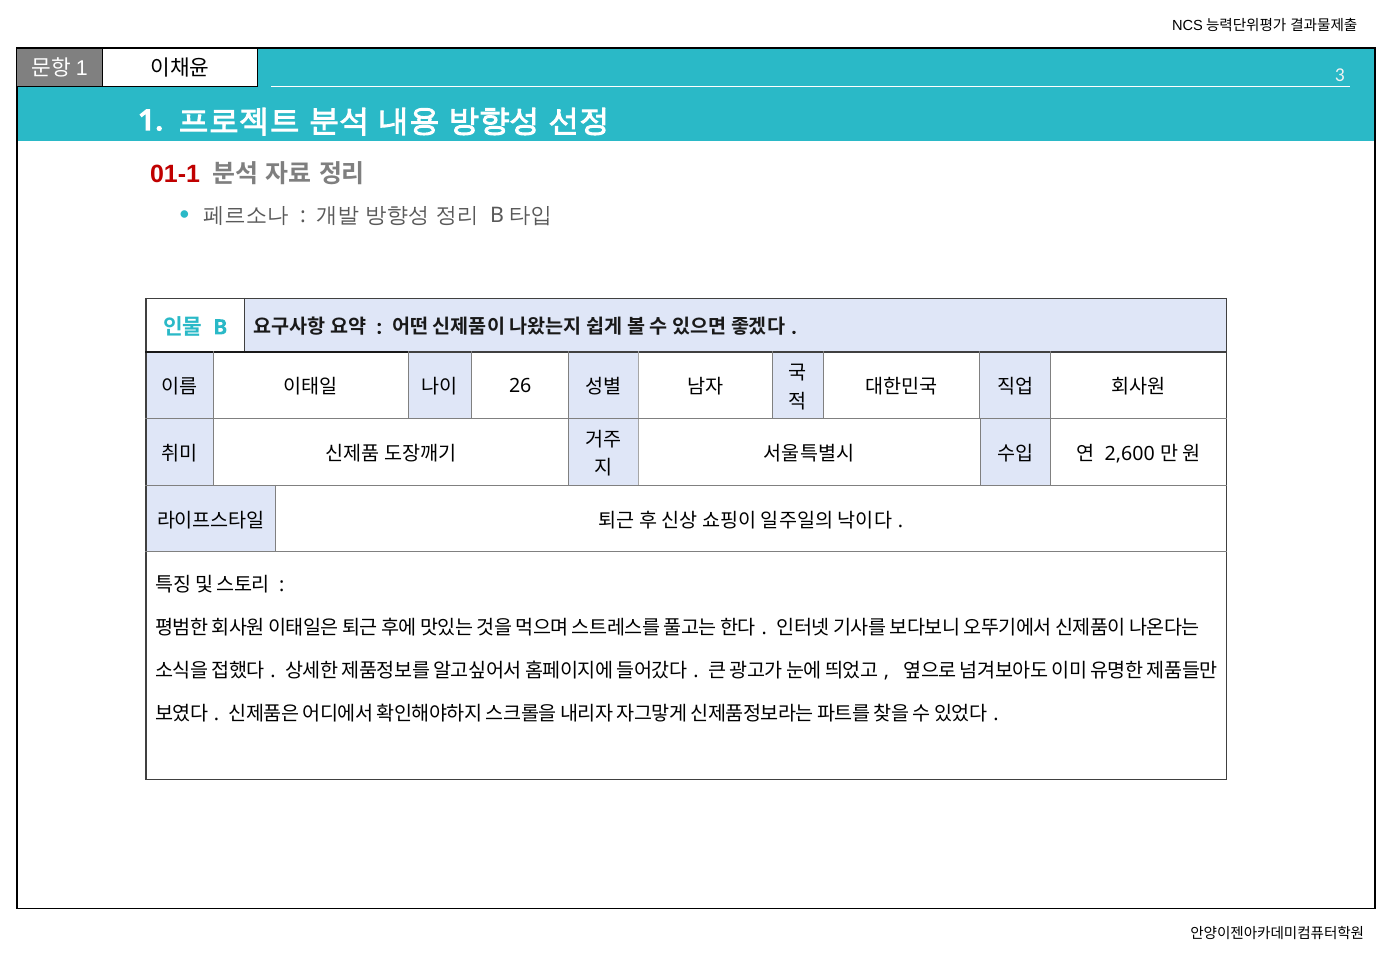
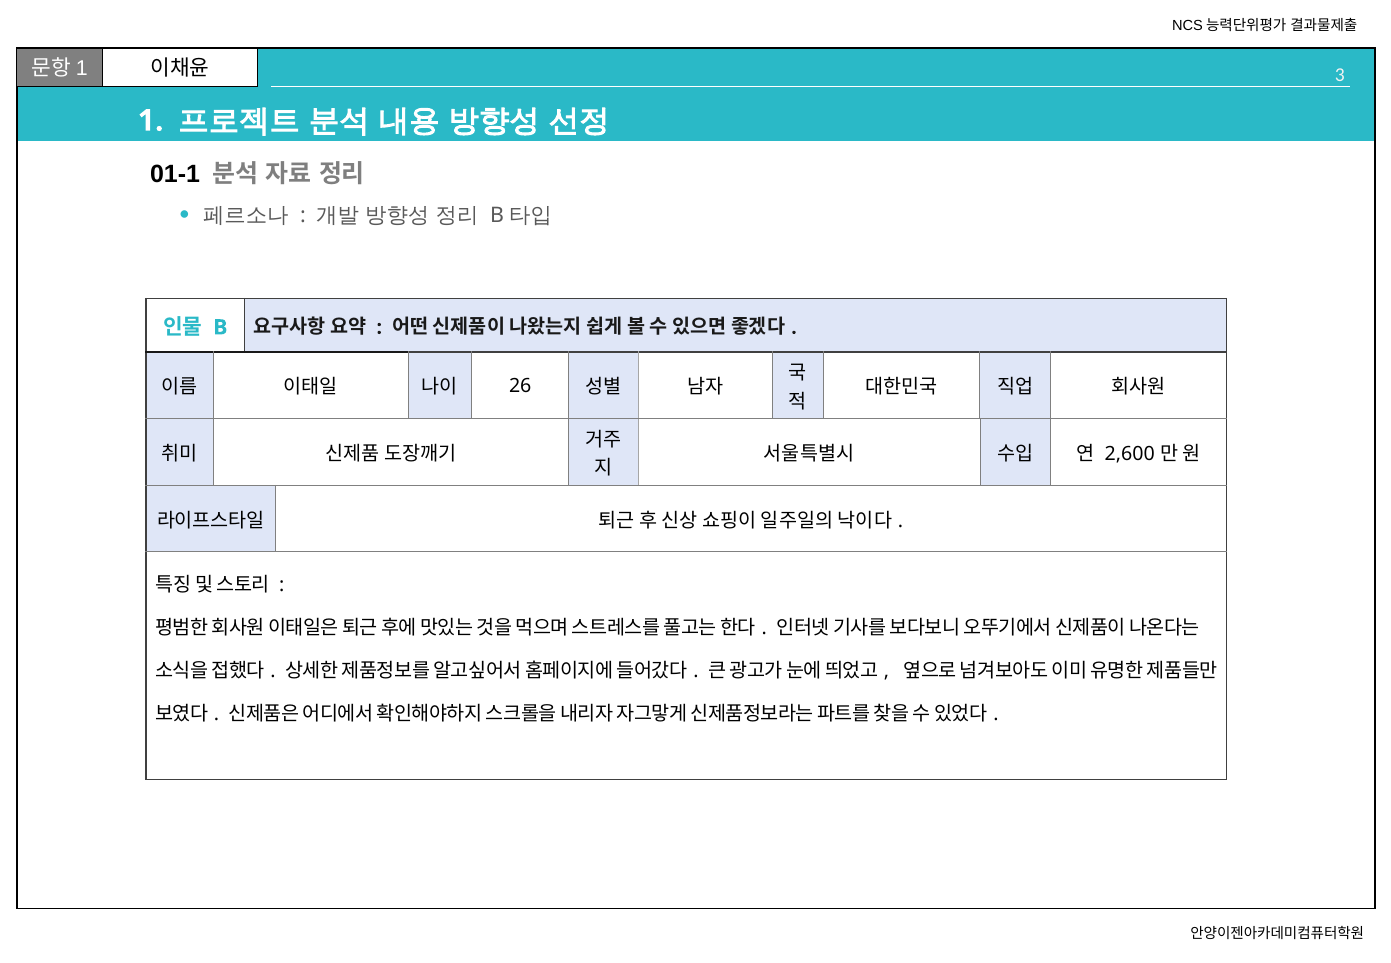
01-1 colour: red -> black
